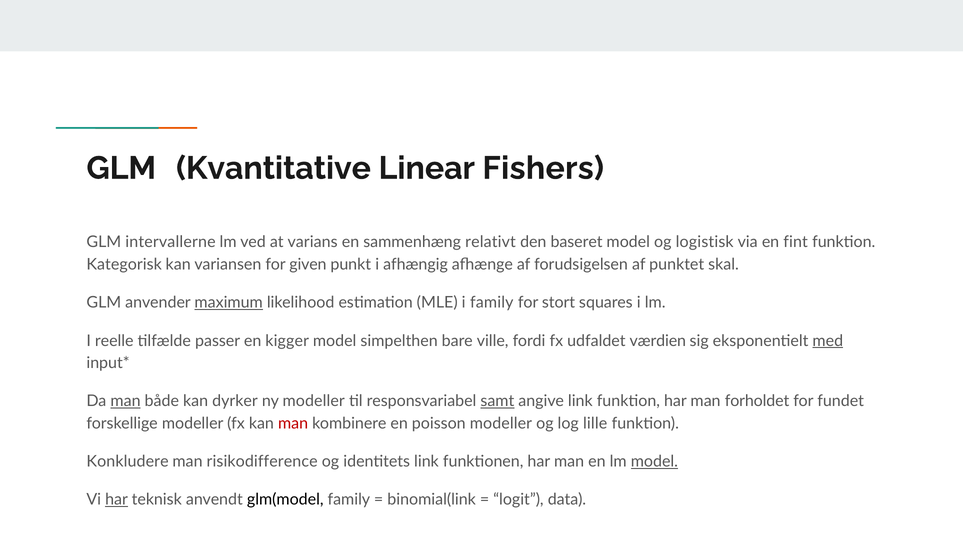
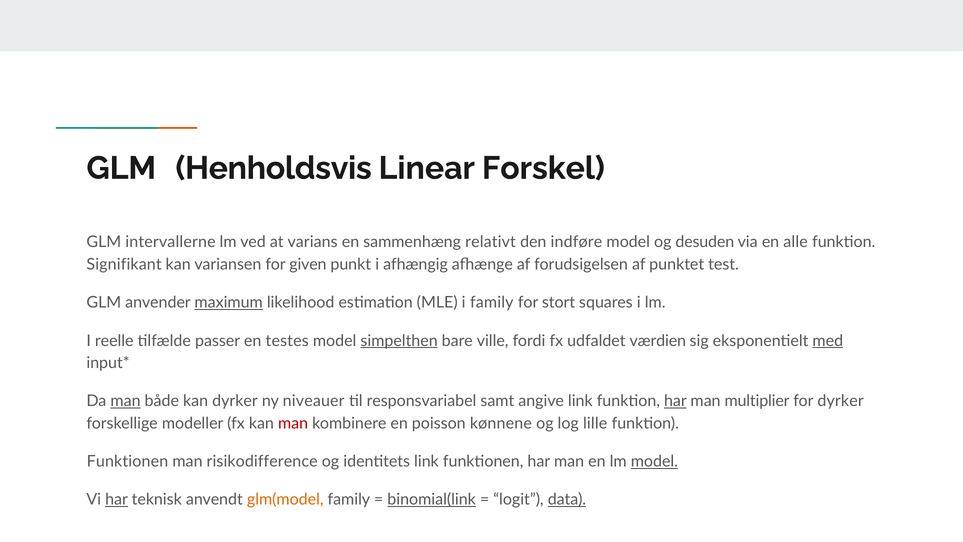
Kvantitative: Kvantitative -> Henholdsvis
Fishers: Fishers -> Forskel
baseret: baseret -> indføre
logistisk: logistisk -> desuden
fint: fint -> alle
Kategorisk: Kategorisk -> Signifikant
skal: skal -> test
kigger: kigger -> testes
simpelthen underline: none -> present
ny modeller: modeller -> niveauer
samt underline: present -> none
har at (675, 401) underline: none -> present
forholdet: forholdet -> multiplier
for fundet: fundet -> dyrker
poisson modeller: modeller -> kønnene
Konkludere at (128, 461): Konkludere -> Funktionen
glm(model colour: black -> orange
binomial(link underline: none -> present
data underline: none -> present
